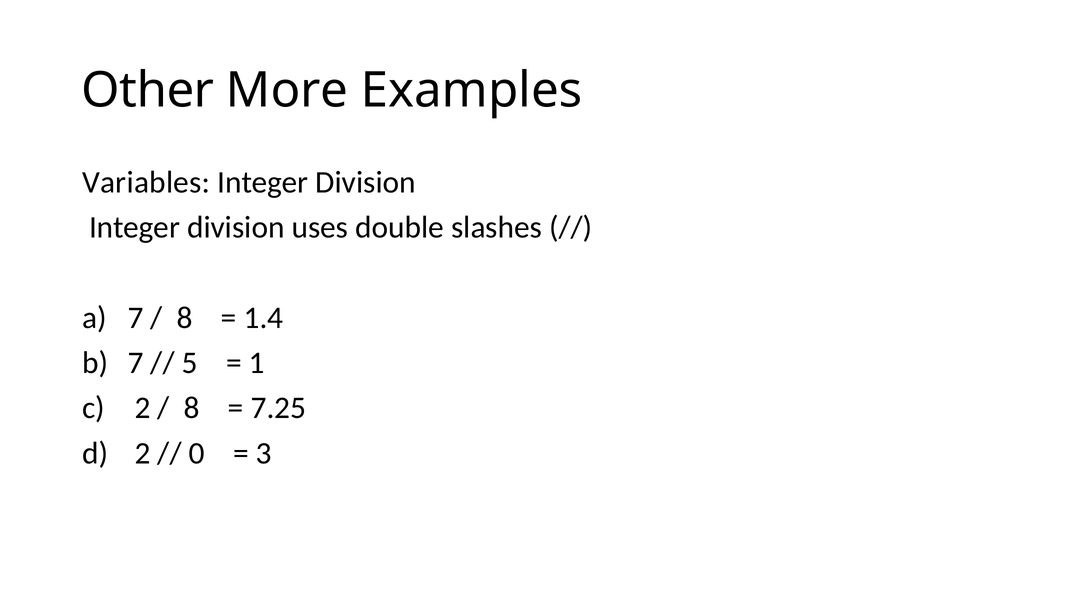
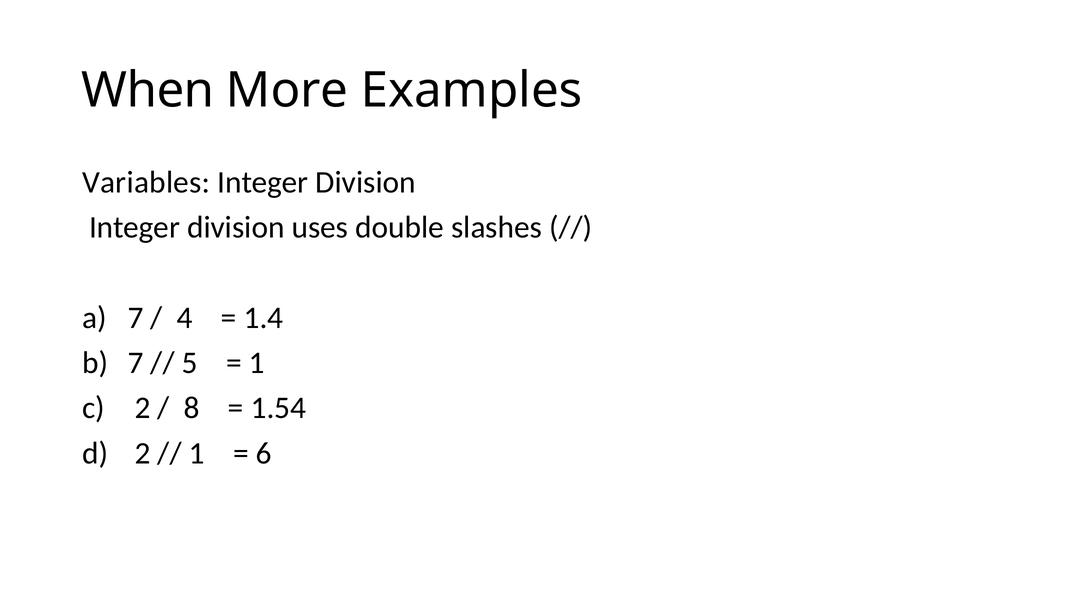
Other: Other -> When
8 at (185, 318): 8 -> 4
7.25: 7.25 -> 1.54
0 at (197, 453): 0 -> 1
3: 3 -> 6
